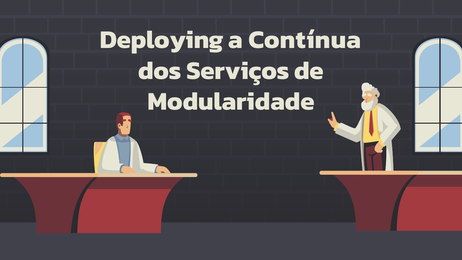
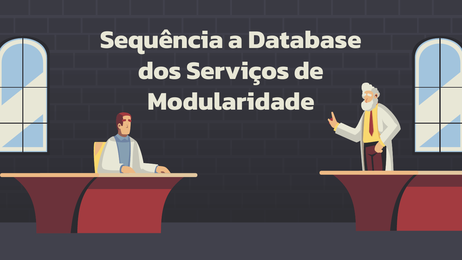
Deploying: Deploying -> Sequência
Contínua: Contínua -> Database
